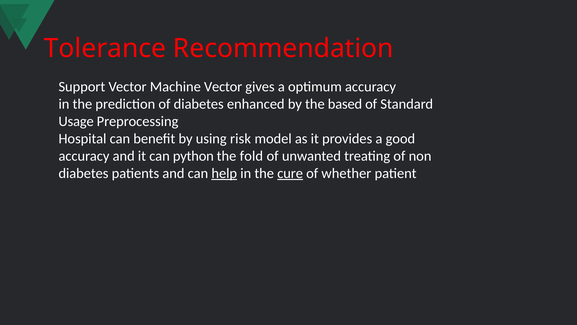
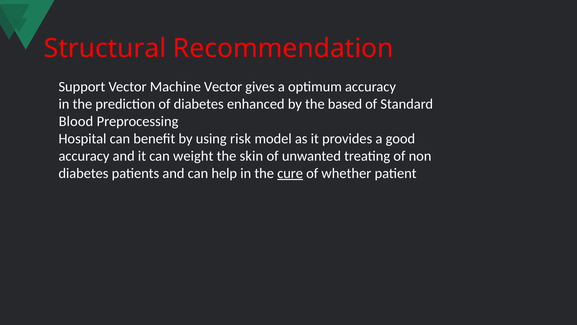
Tolerance: Tolerance -> Structural
Usage: Usage -> Blood
python: python -> weight
fold: fold -> skin
help underline: present -> none
